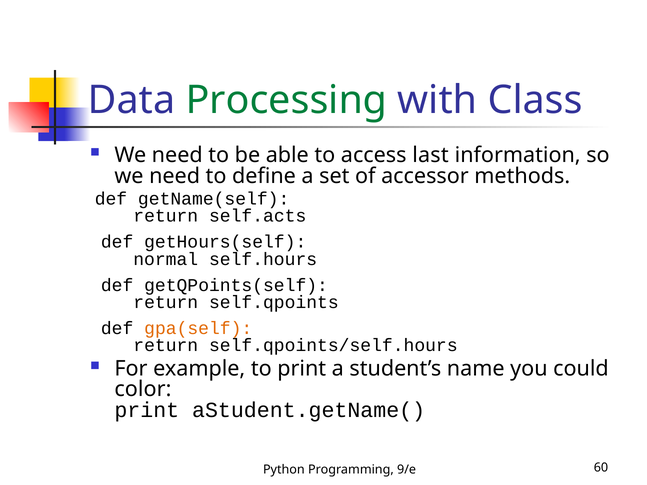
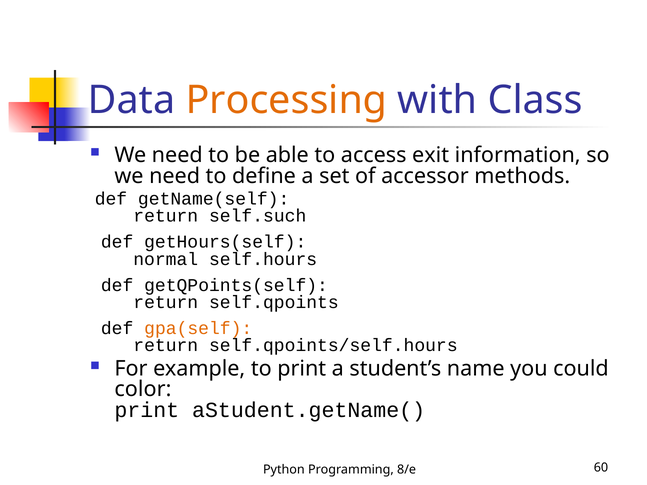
Processing colour: green -> orange
last: last -> exit
self.acts: self.acts -> self.such
9/e: 9/e -> 8/e
